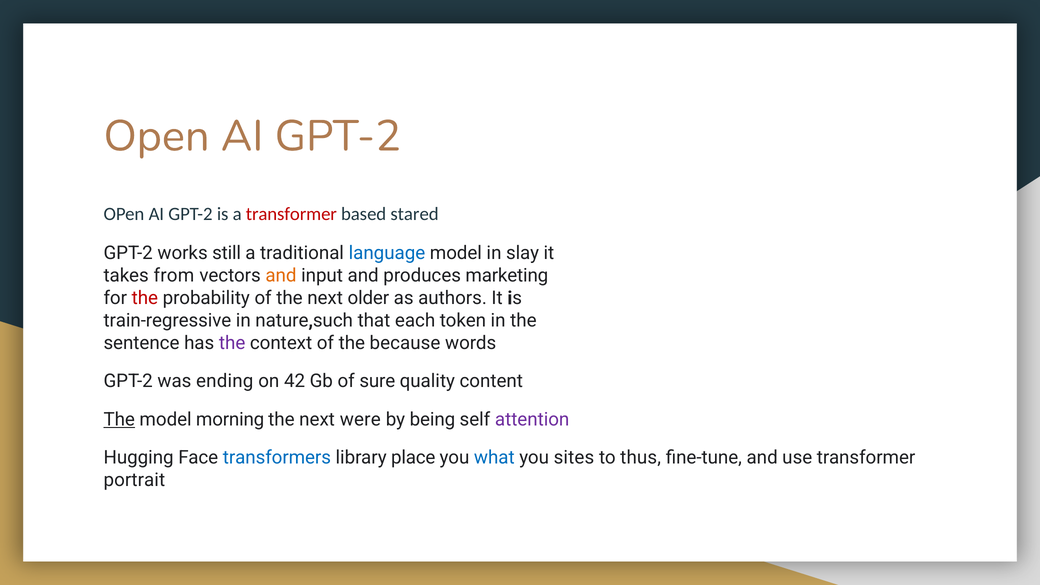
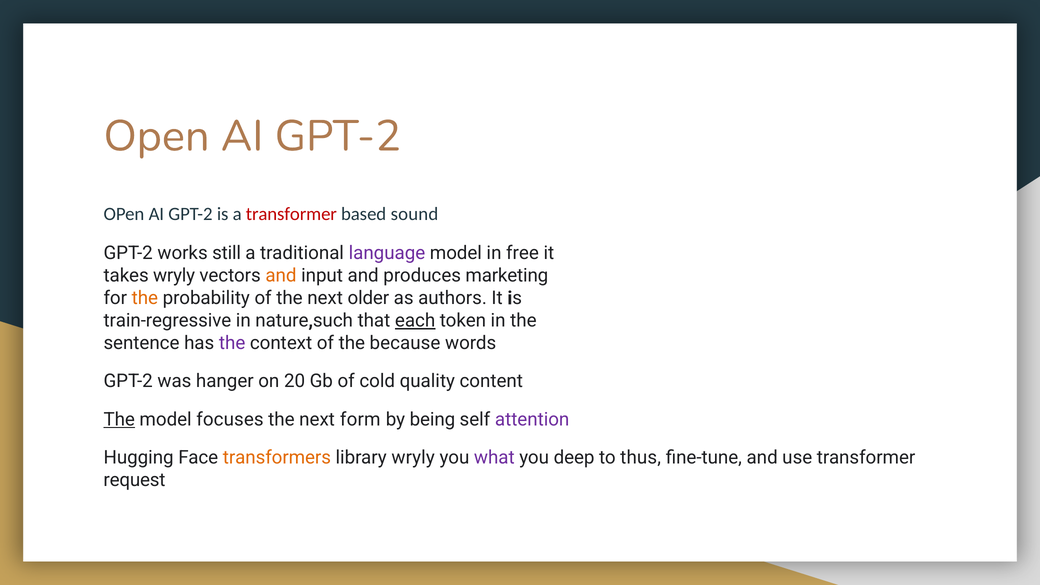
stared: stared -> sound
language colour: blue -> purple
slay: slay -> free
takes from: from -> wryly
the at (145, 298) colour: red -> orange
each underline: none -> present
ending: ending -> hanger
42: 42 -> 20
sure: sure -> cold
morning: morning -> focuses
were: were -> form
transformers colour: blue -> orange
library place: place -> wryly
what colour: blue -> purple
sites: sites -> deep
portrait: portrait -> request
